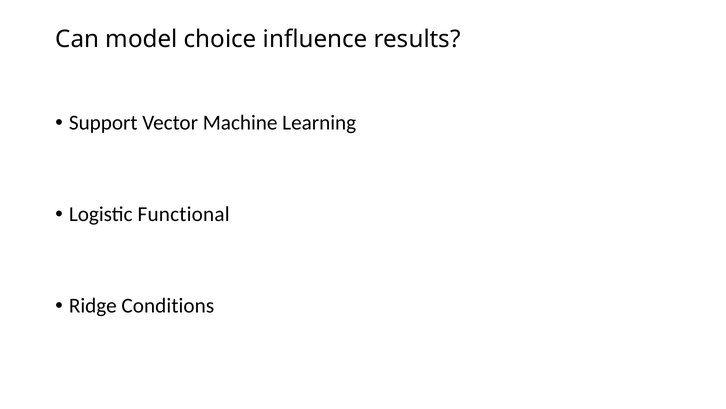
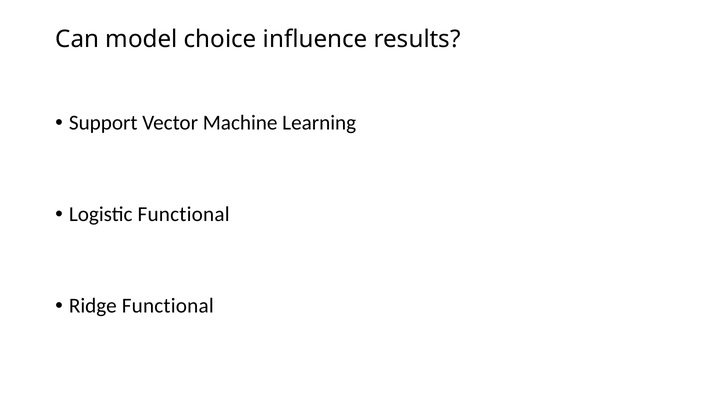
Ridge Conditions: Conditions -> Functional
